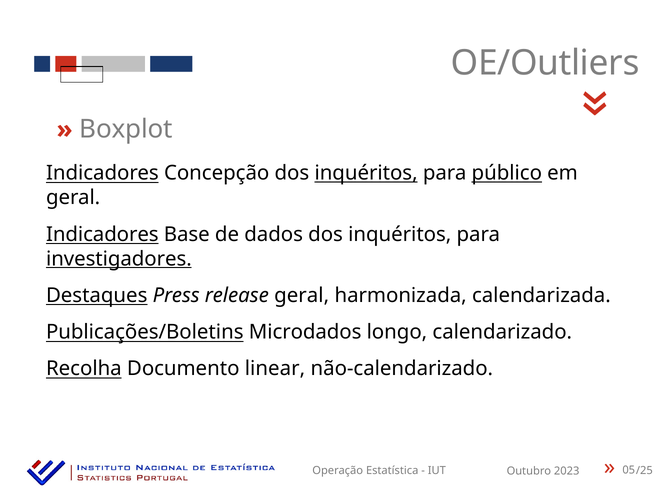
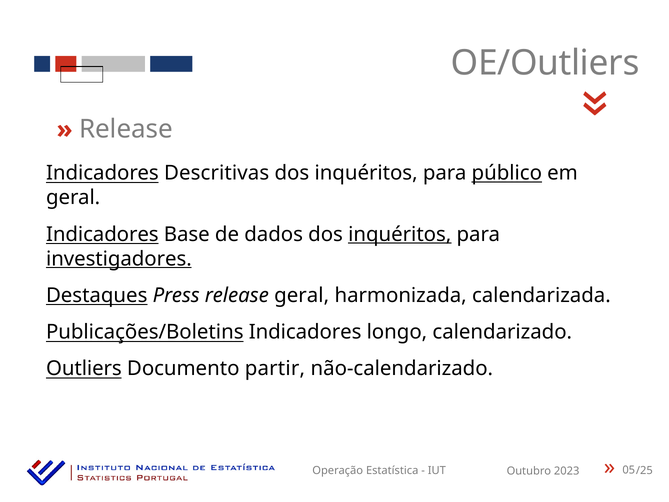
Boxplot at (126, 129): Boxplot -> Release
Concepção: Concepção -> Descritivas
inquéritos at (366, 173) underline: present -> none
inquéritos at (400, 234) underline: none -> present
Publicações/Boletins Microdados: Microdados -> Indicadores
Recolha: Recolha -> Outliers
linear: linear -> partir
